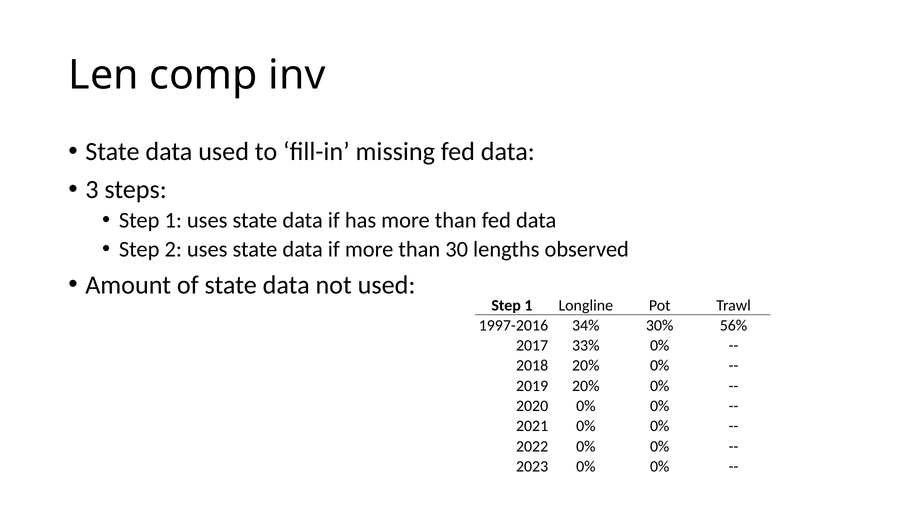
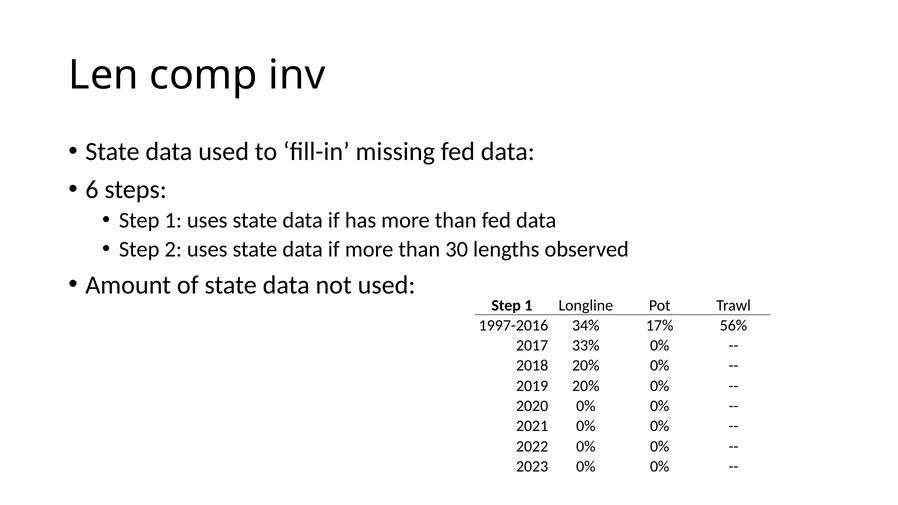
3: 3 -> 6
30%: 30% -> 17%
